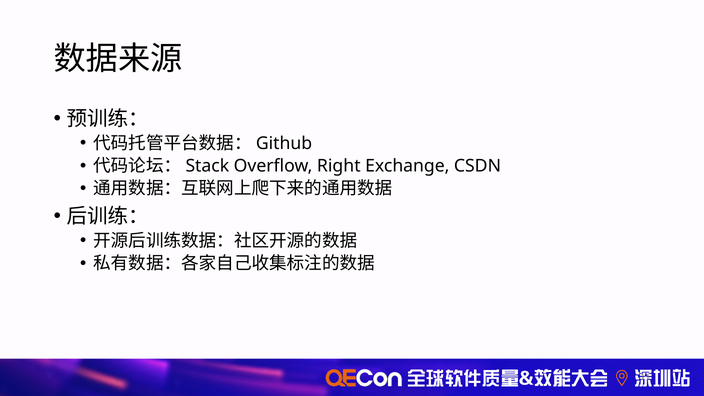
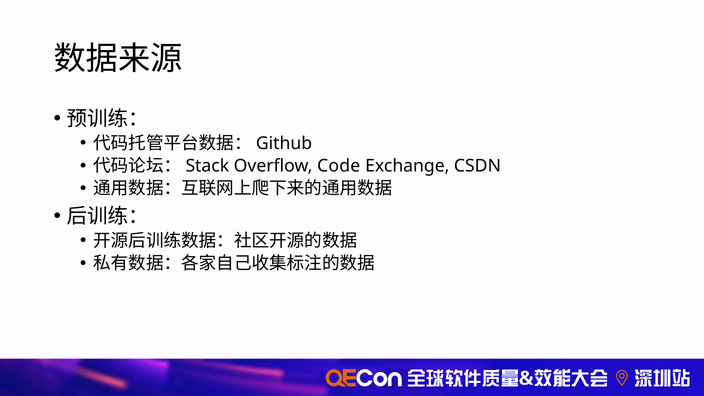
Right: Right -> Code
